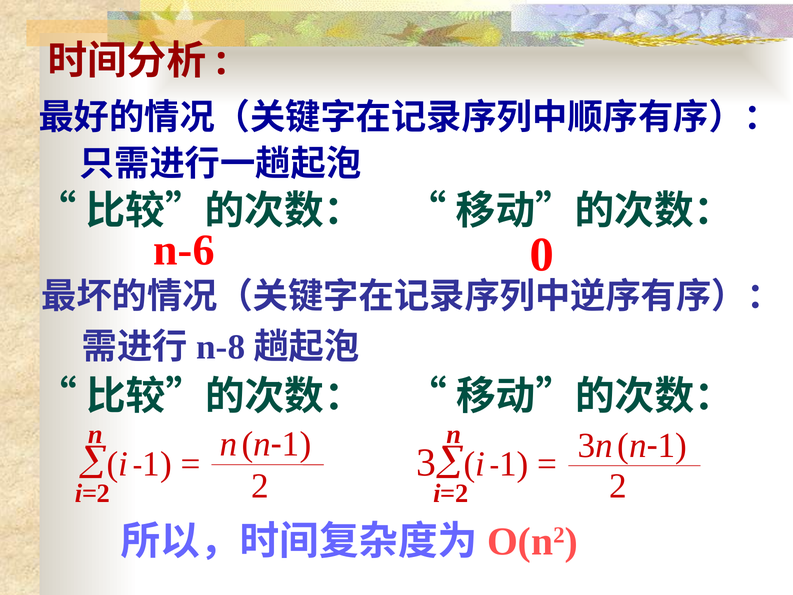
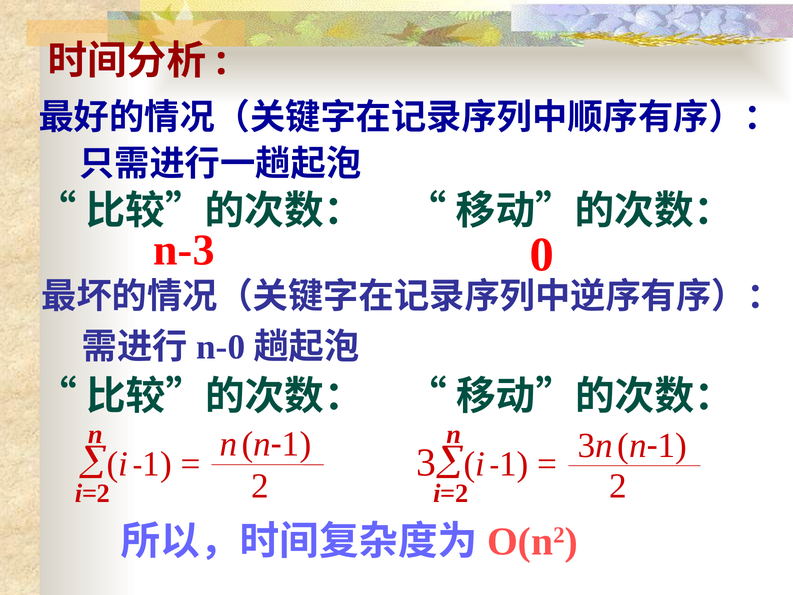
n-6: n-6 -> n-3
n-8: n-8 -> n-0
